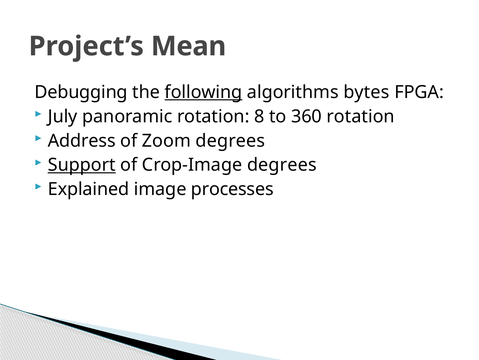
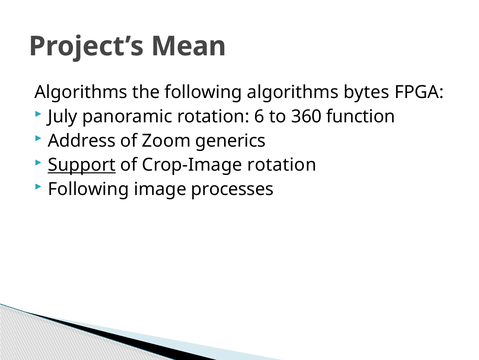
Debugging at (81, 92): Debugging -> Algorithms
following at (203, 92) underline: present -> none
8: 8 -> 6
360 rotation: rotation -> function
Zoom degrees: degrees -> generics
Crop-Image degrees: degrees -> rotation
Explained at (89, 189): Explained -> Following
